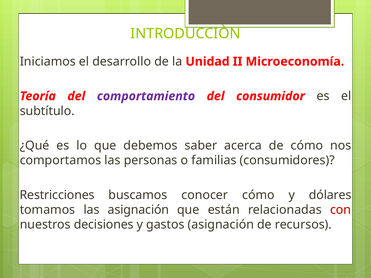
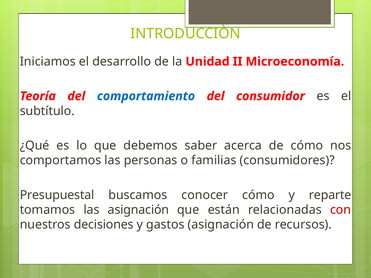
comportamiento colour: purple -> blue
Restricciones: Restricciones -> Presupuestal
dólares: dólares -> reparte
